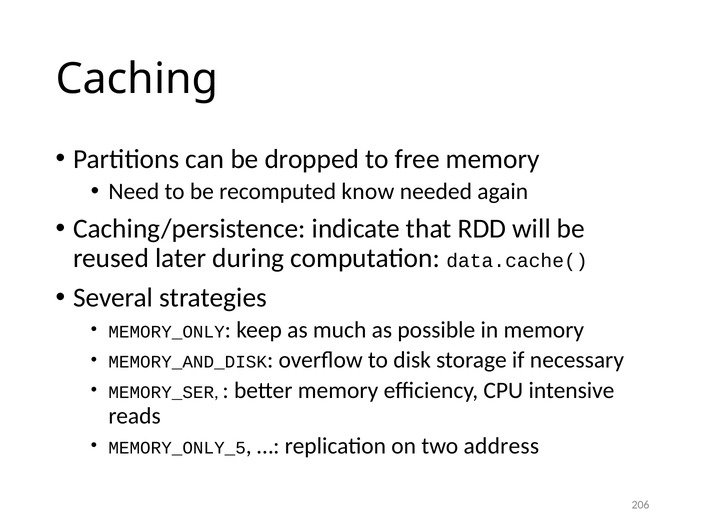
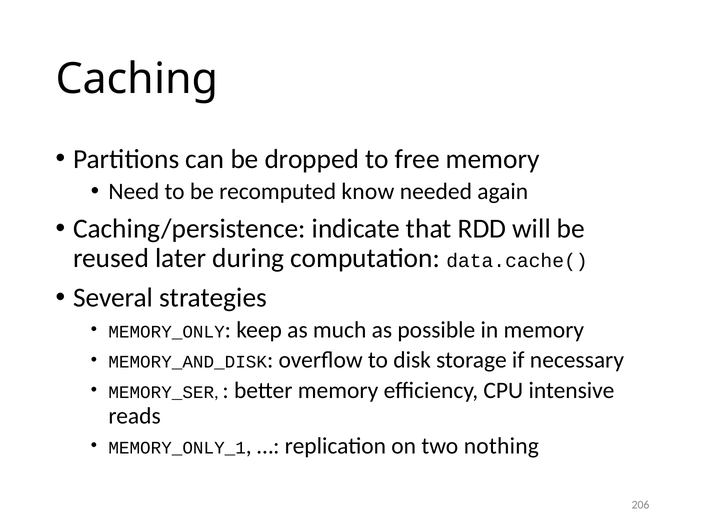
MEMORY_ONLY_5: MEMORY_ONLY_5 -> MEMORY_ONLY_1
address: address -> nothing
